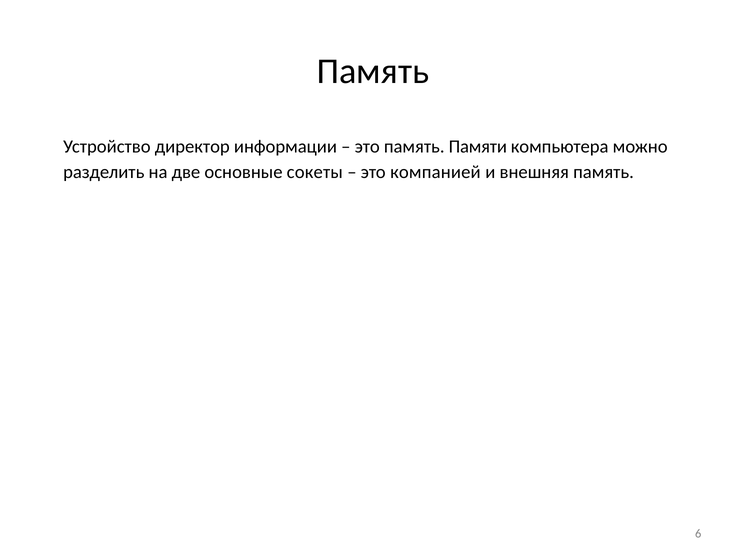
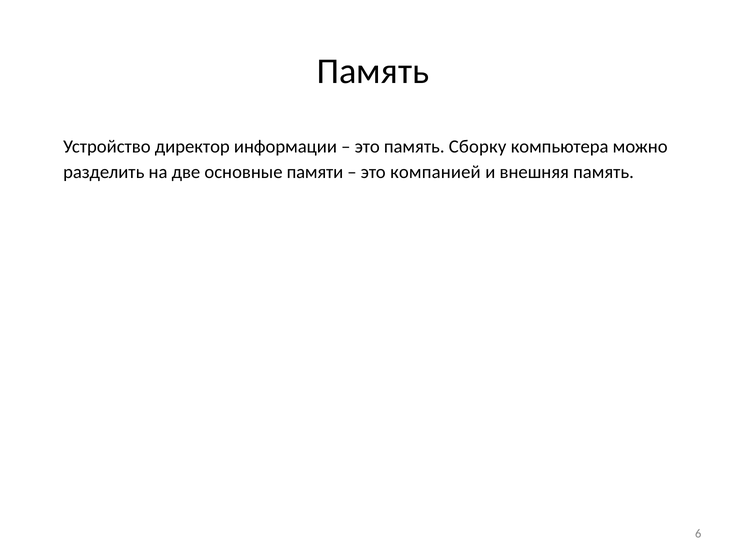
Памяти: Памяти -> Сборку
сокеты: сокеты -> памяти
